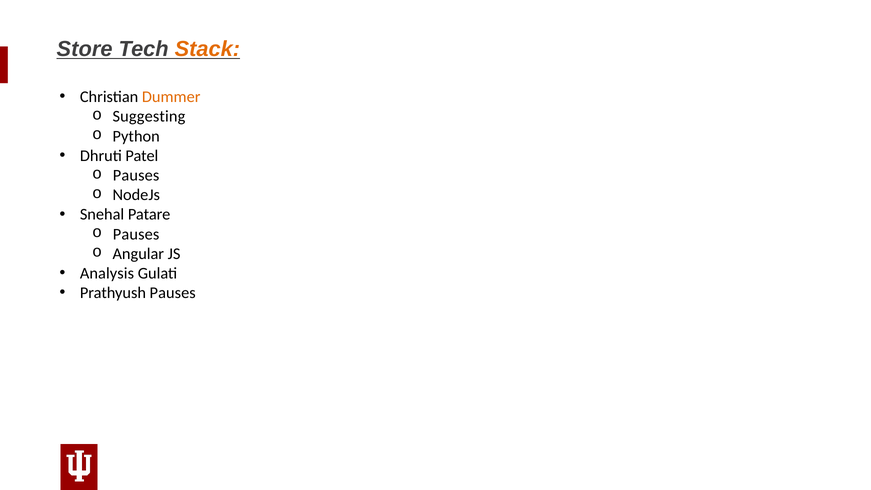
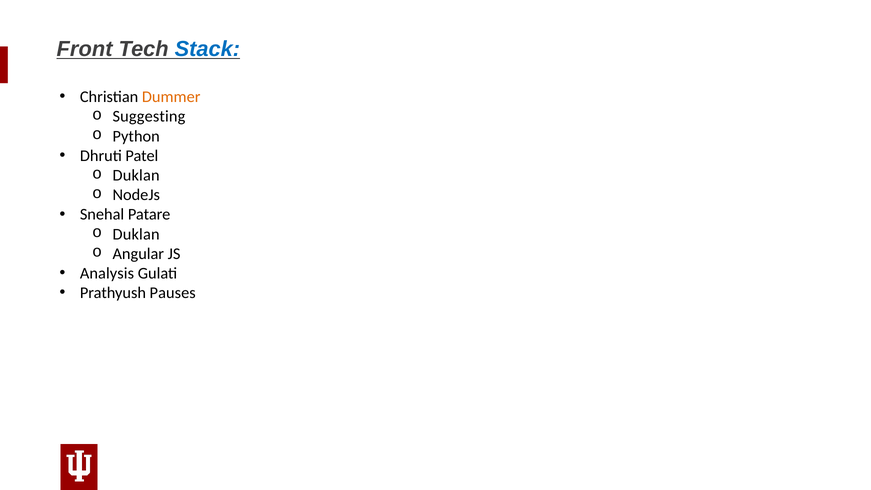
Store: Store -> Front
Stack colour: orange -> blue
Pauses at (136, 175): Pauses -> Duklan
Pauses at (136, 234): Pauses -> Duklan
